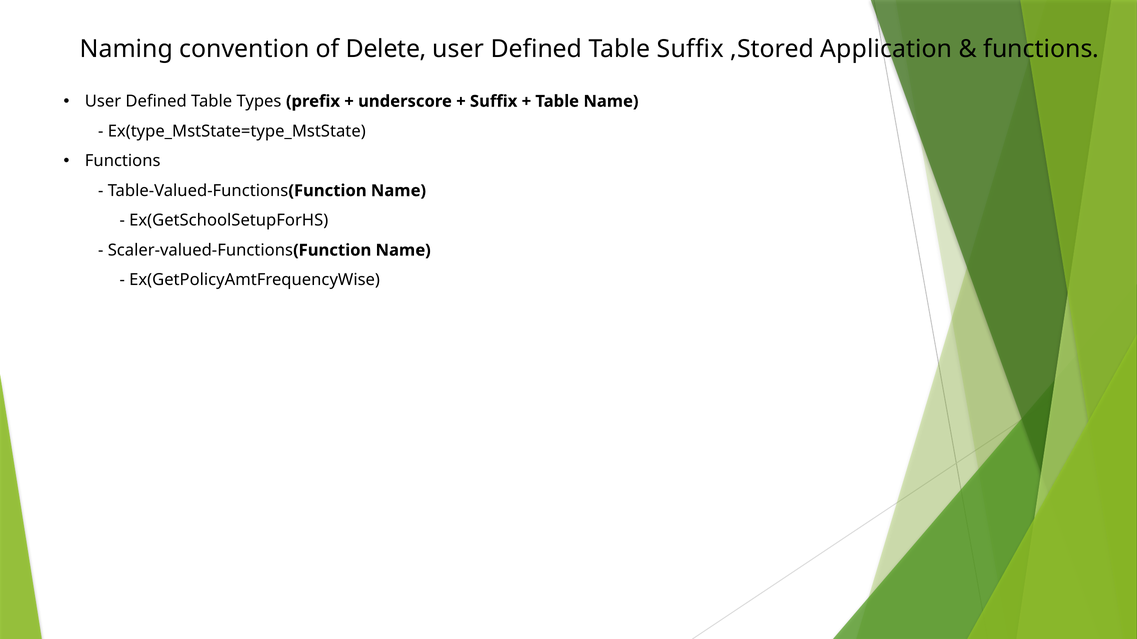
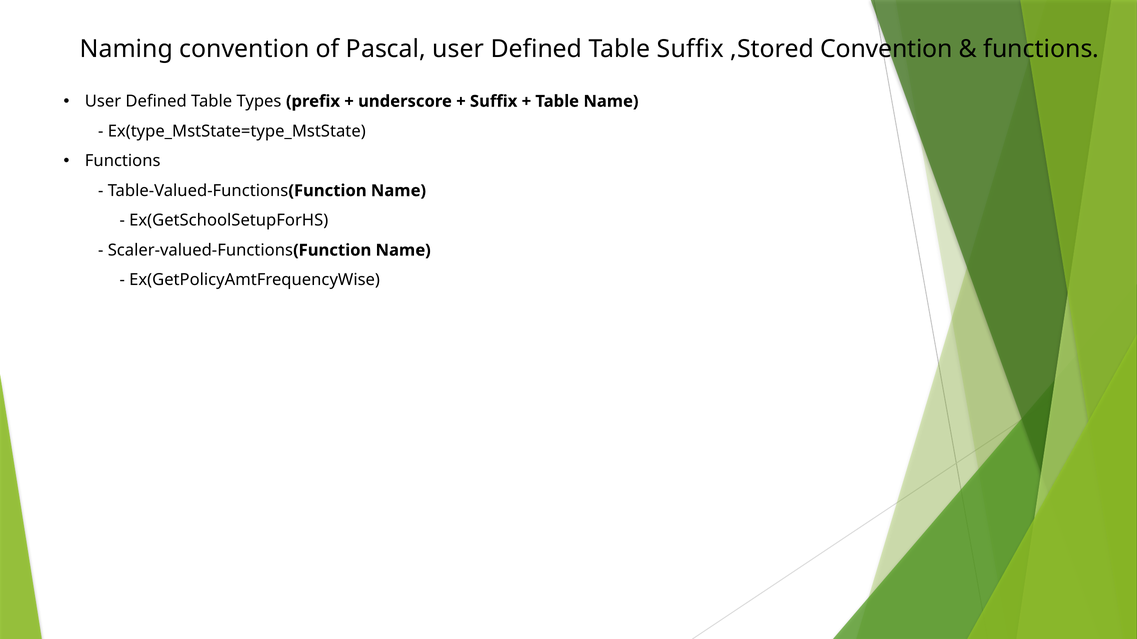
Delete: Delete -> Pascal
,Stored Application: Application -> Convention
